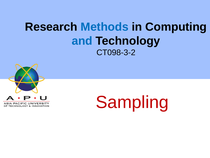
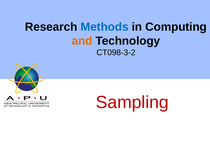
and colour: blue -> orange
